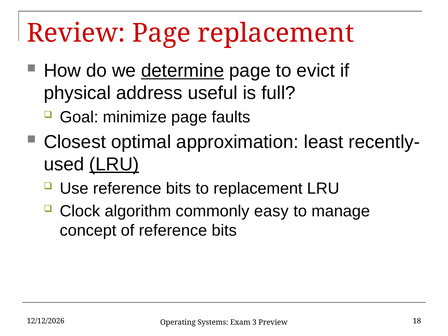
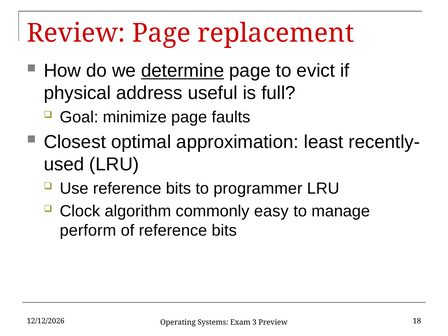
LRU at (114, 164) underline: present -> none
to replacement: replacement -> programmer
concept: concept -> perform
